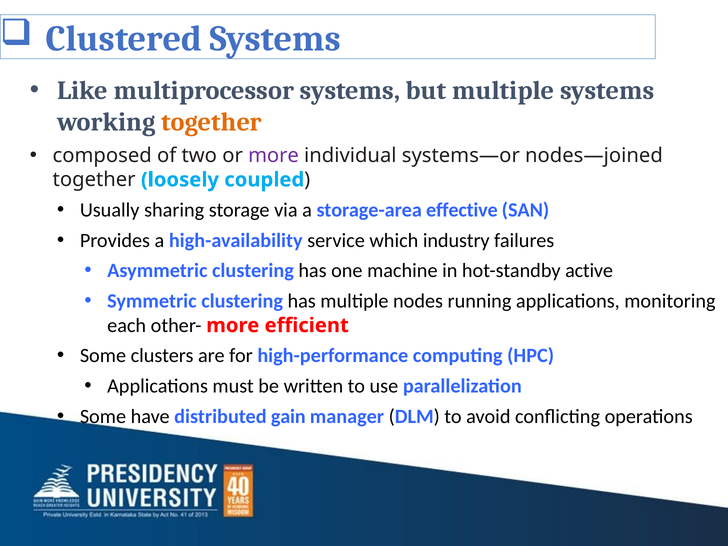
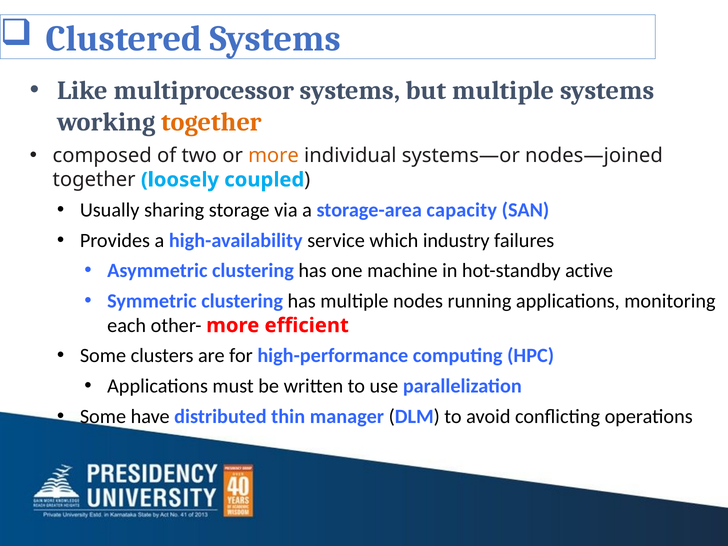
more at (273, 155) colour: purple -> orange
effective: effective -> capacity
gain: gain -> thin
